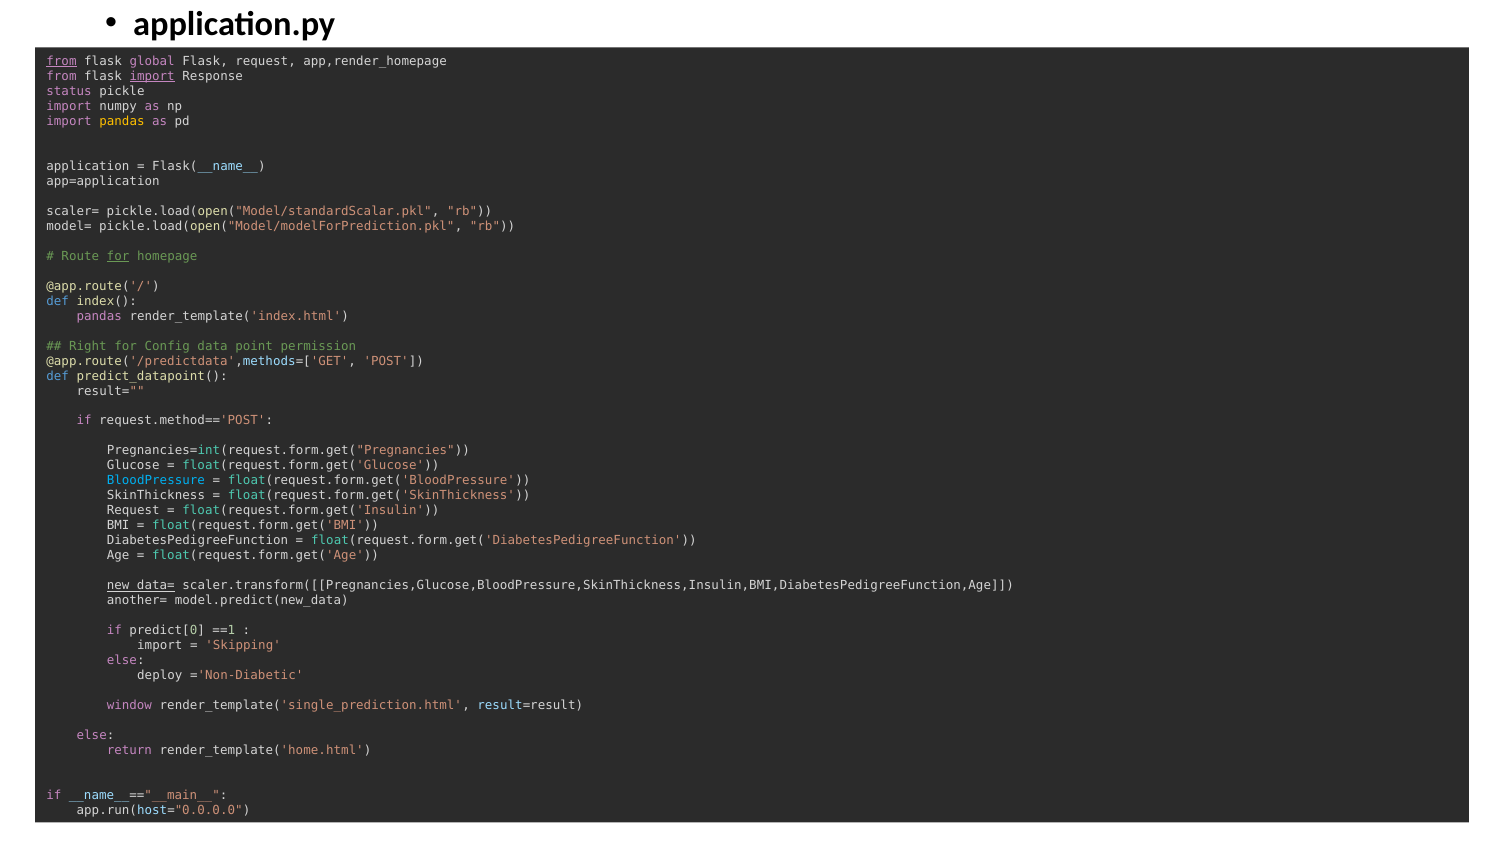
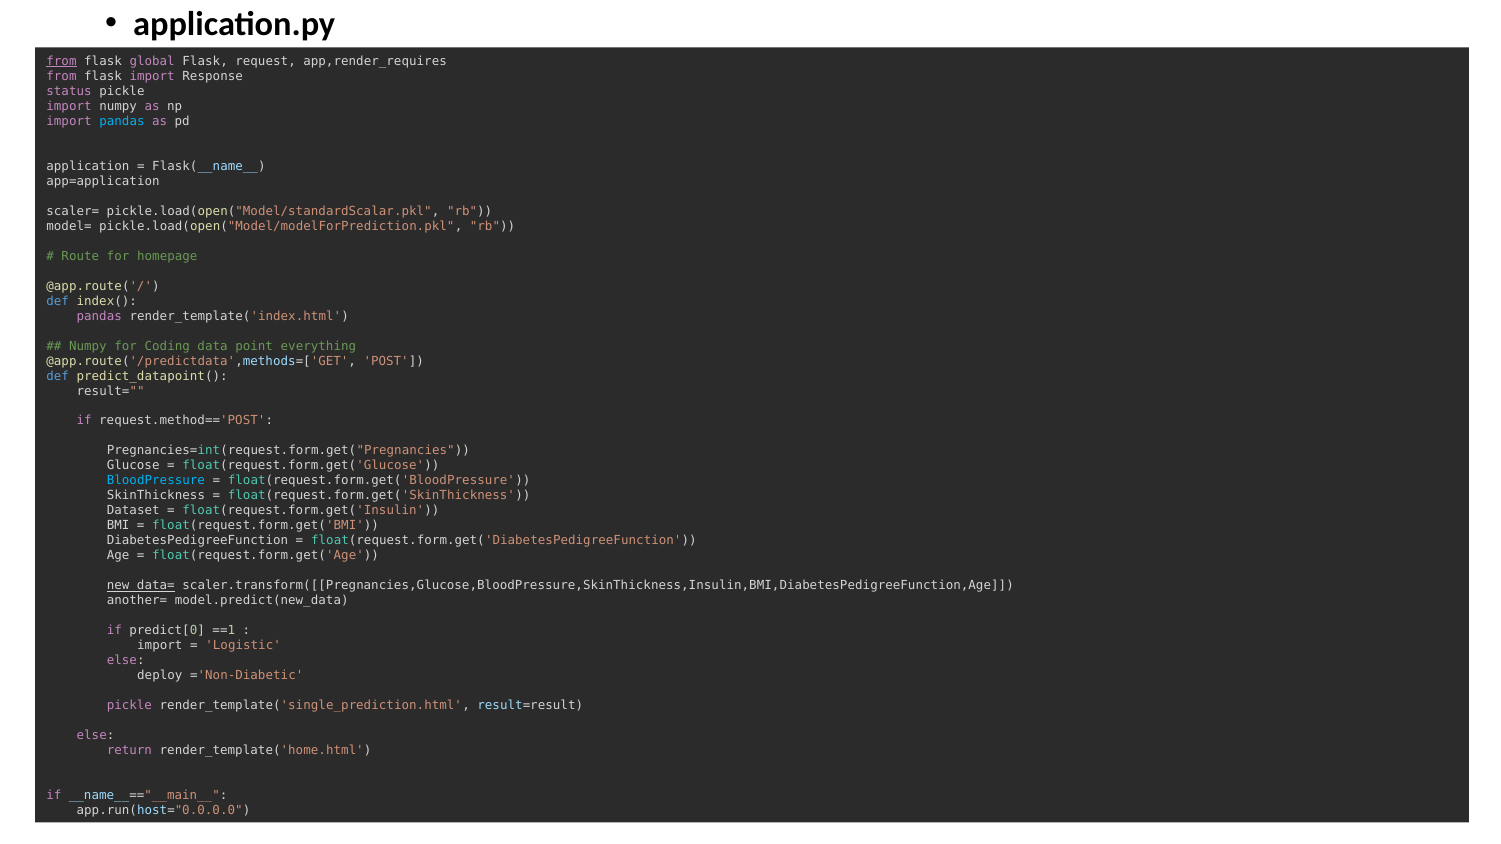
app,render_homepage: app,render_homepage -> app,render_requires
import at (152, 76) underline: present -> none
pandas at (122, 121) colour: yellow -> light blue
for at (118, 256) underline: present -> none
Right at (88, 346): Right -> Numpy
Config: Config -> Coding
permission: permission -> everything
Request at (133, 511): Request -> Dataset
Skipping: Skipping -> Logistic
window at (129, 706): window -> pickle
